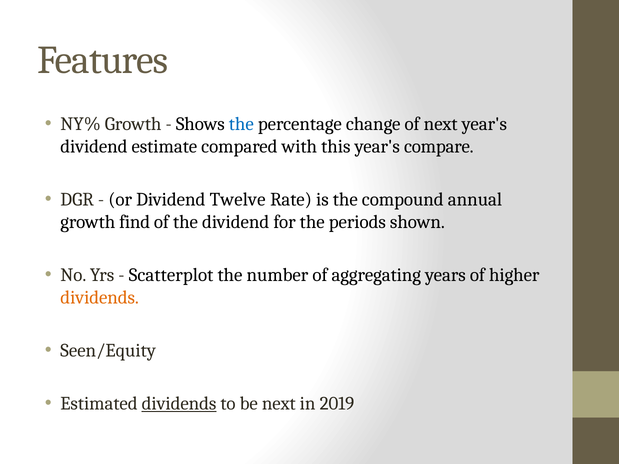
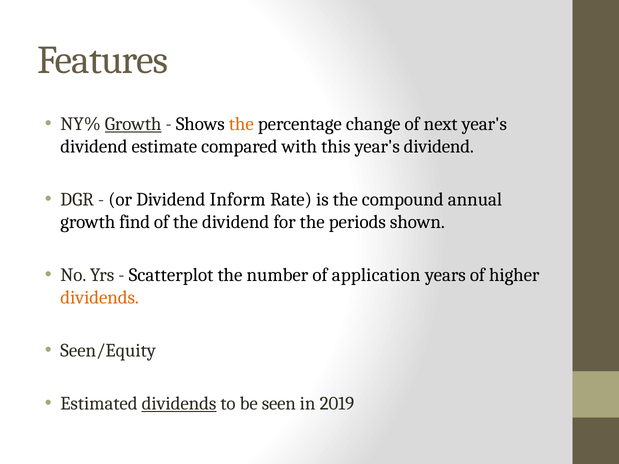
Growth at (133, 124) underline: none -> present
the at (241, 124) colour: blue -> orange
this year's compare: compare -> dividend
Twelve: Twelve -> Inform
aggregating: aggregating -> application
be next: next -> seen
